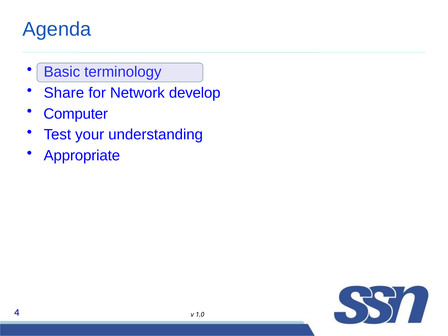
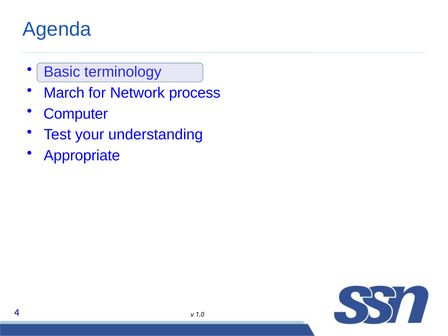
Share: Share -> March
develop: develop -> process
